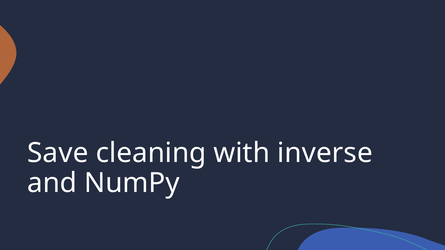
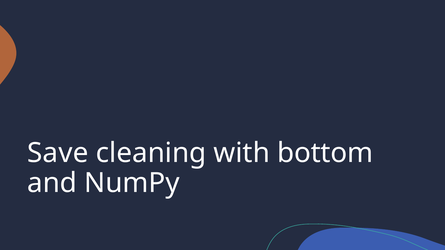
inverse: inverse -> bottom
